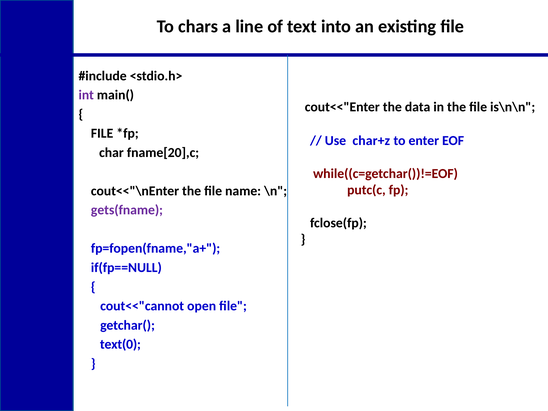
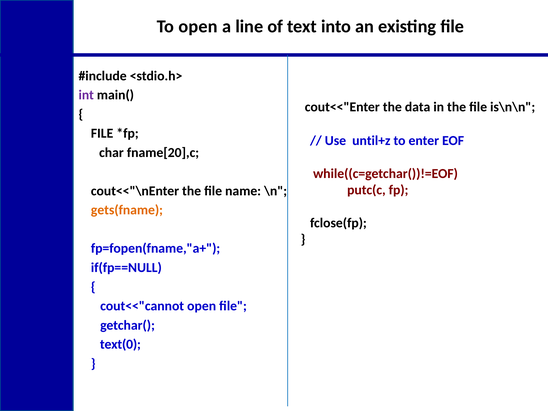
To chars: chars -> open
char+z: char+z -> until+z
gets(fname colour: purple -> orange
